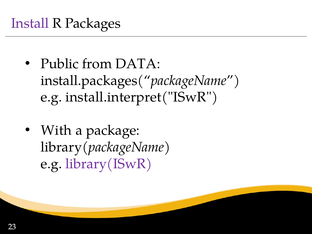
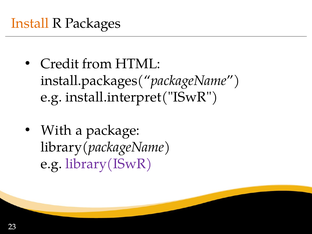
Install colour: purple -> orange
Public: Public -> Credit
DATA: DATA -> HTML
